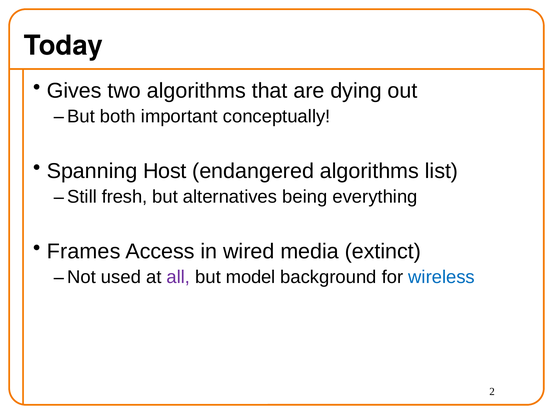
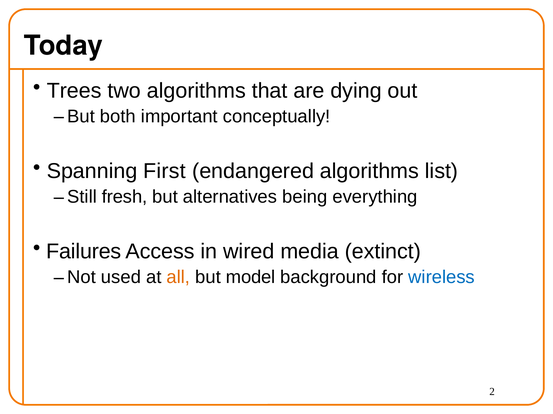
Gives: Gives -> Trees
Host: Host -> First
Frames: Frames -> Failures
all colour: purple -> orange
